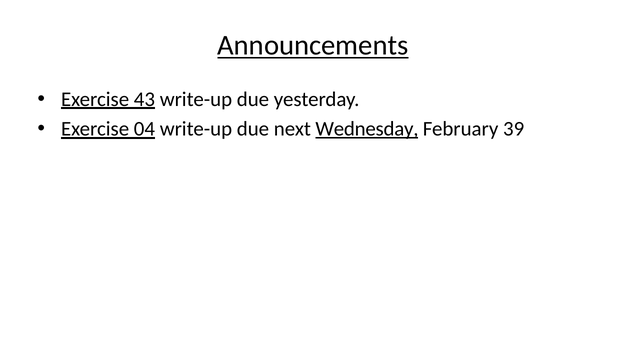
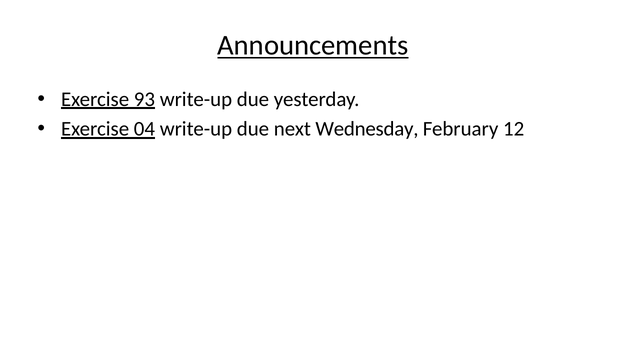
43: 43 -> 93
Wednesday underline: present -> none
39: 39 -> 12
